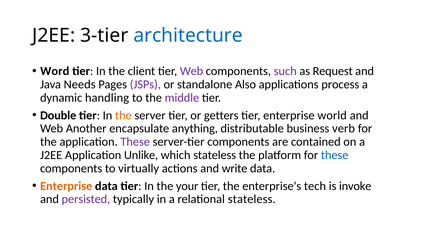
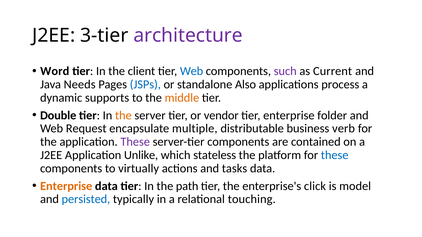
architecture colour: blue -> purple
Web at (192, 71) colour: purple -> blue
Request: Request -> Current
JSPs colour: purple -> blue
handling: handling -> supports
middle colour: purple -> orange
getters: getters -> vendor
world: world -> folder
Another: Another -> Request
anything: anything -> multiple
write: write -> tasks
your: your -> path
tech: tech -> click
invoke: invoke -> model
persisted colour: purple -> blue
relational stateless: stateless -> touching
